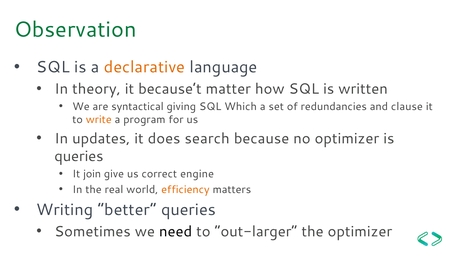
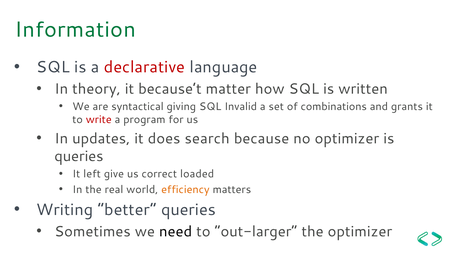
Observation: Observation -> Information
declarative colour: orange -> red
Which: Which -> Invalid
redundancies: redundancies -> combinations
clause: clause -> grants
write colour: orange -> red
join: join -> left
engine: engine -> loaded
